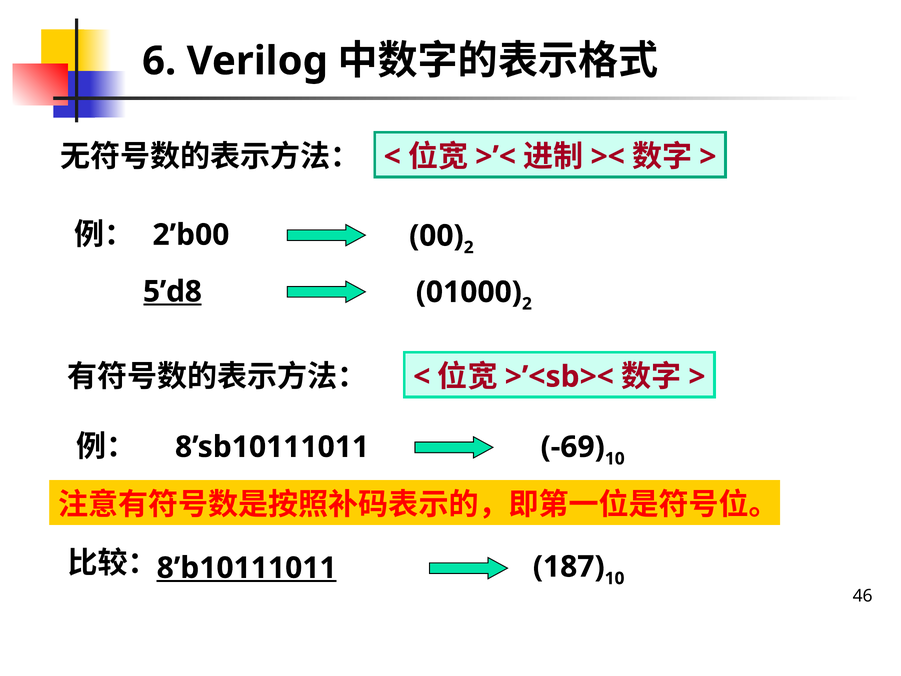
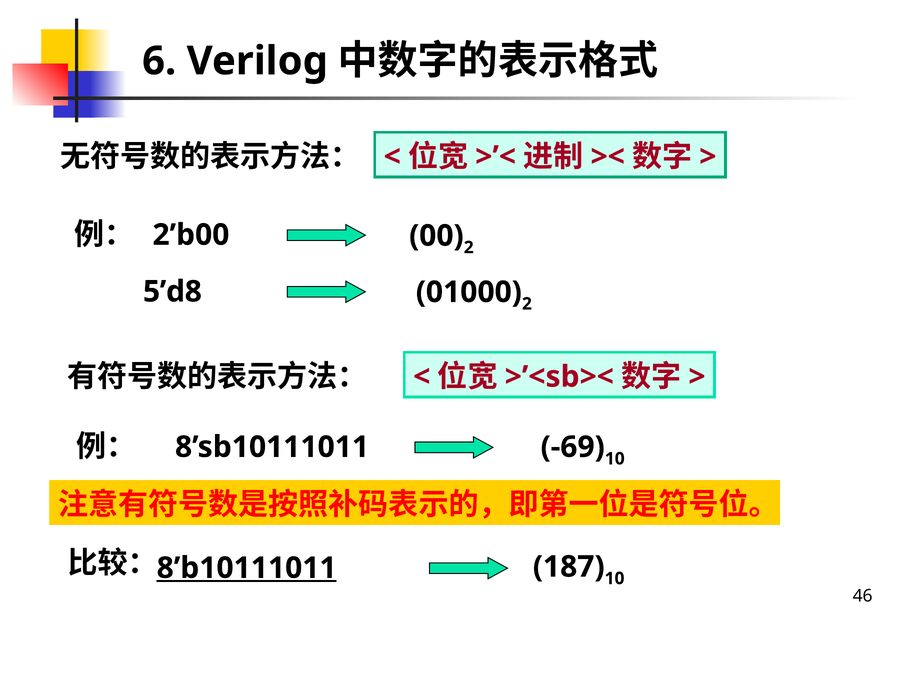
5’d8 underline: present -> none
